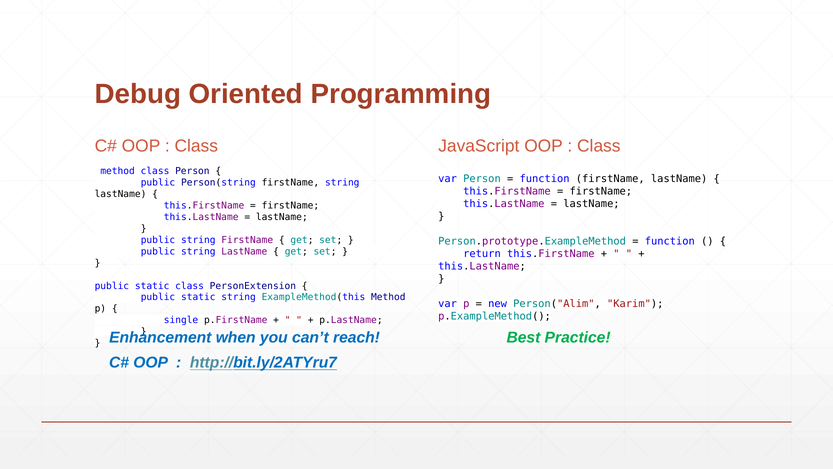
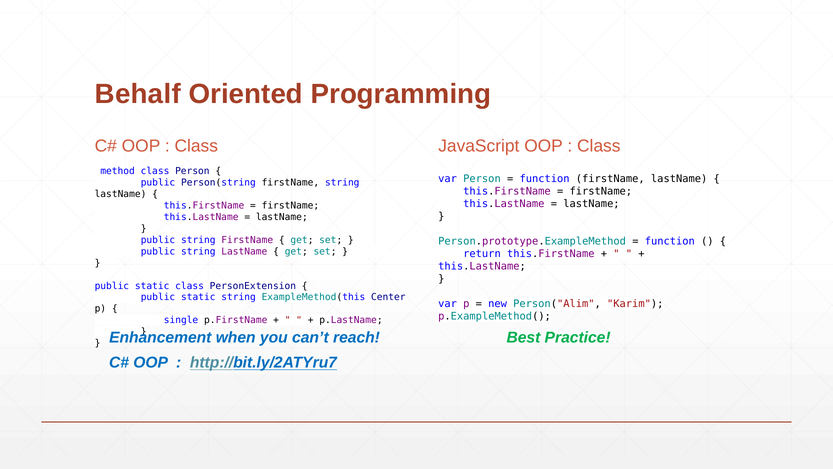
Debug: Debug -> Behalf
ExampleMethod(this Method: Method -> Center
